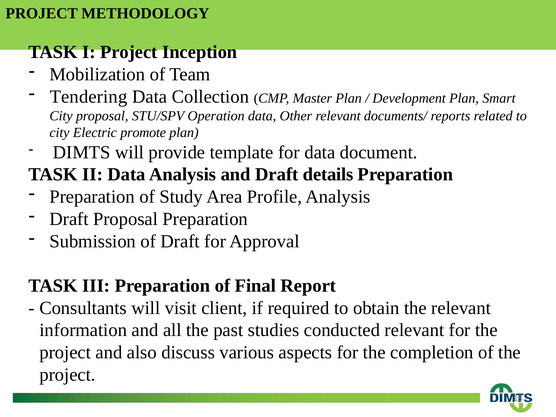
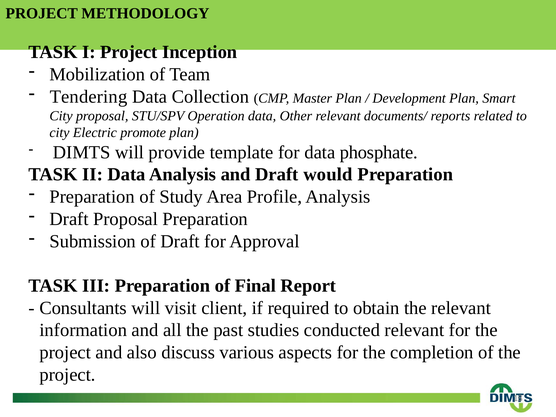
document: document -> phosphate
details: details -> would
